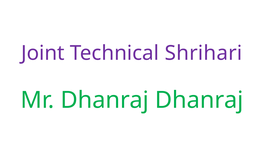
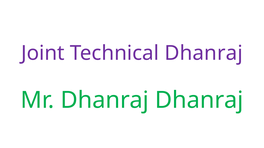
Technical Shrihari: Shrihari -> Dhanraj
